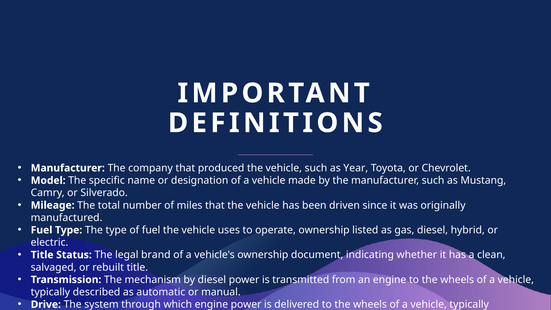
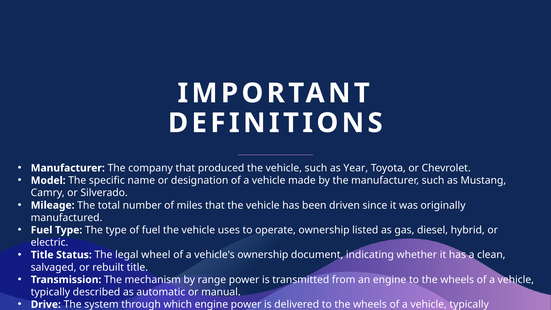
brand: brand -> wheel
by diesel: diesel -> range
